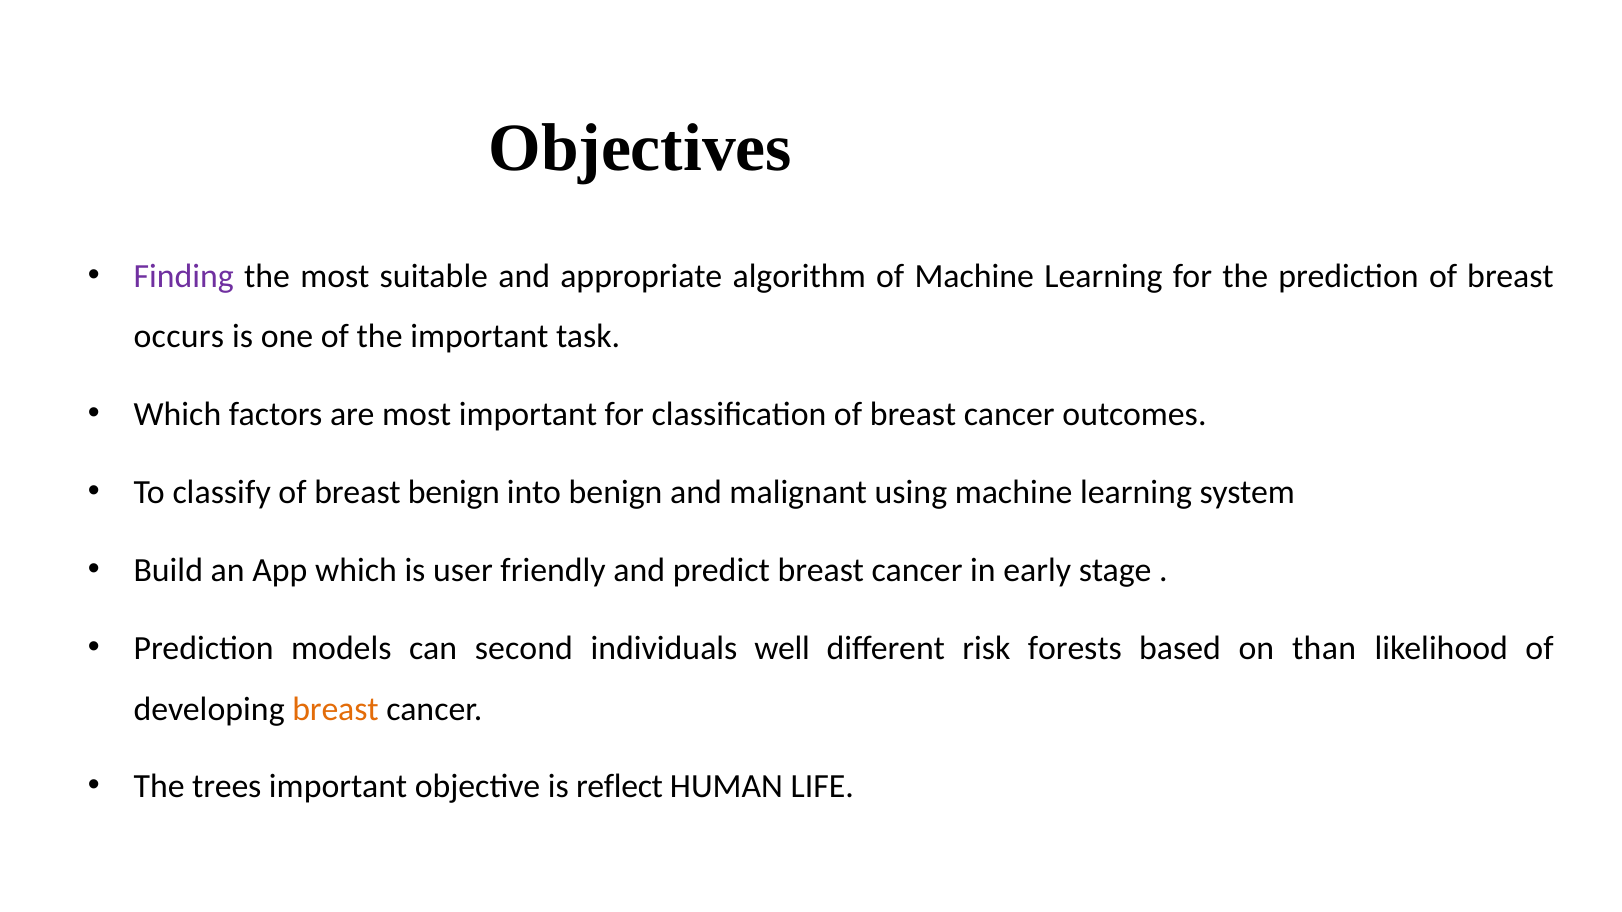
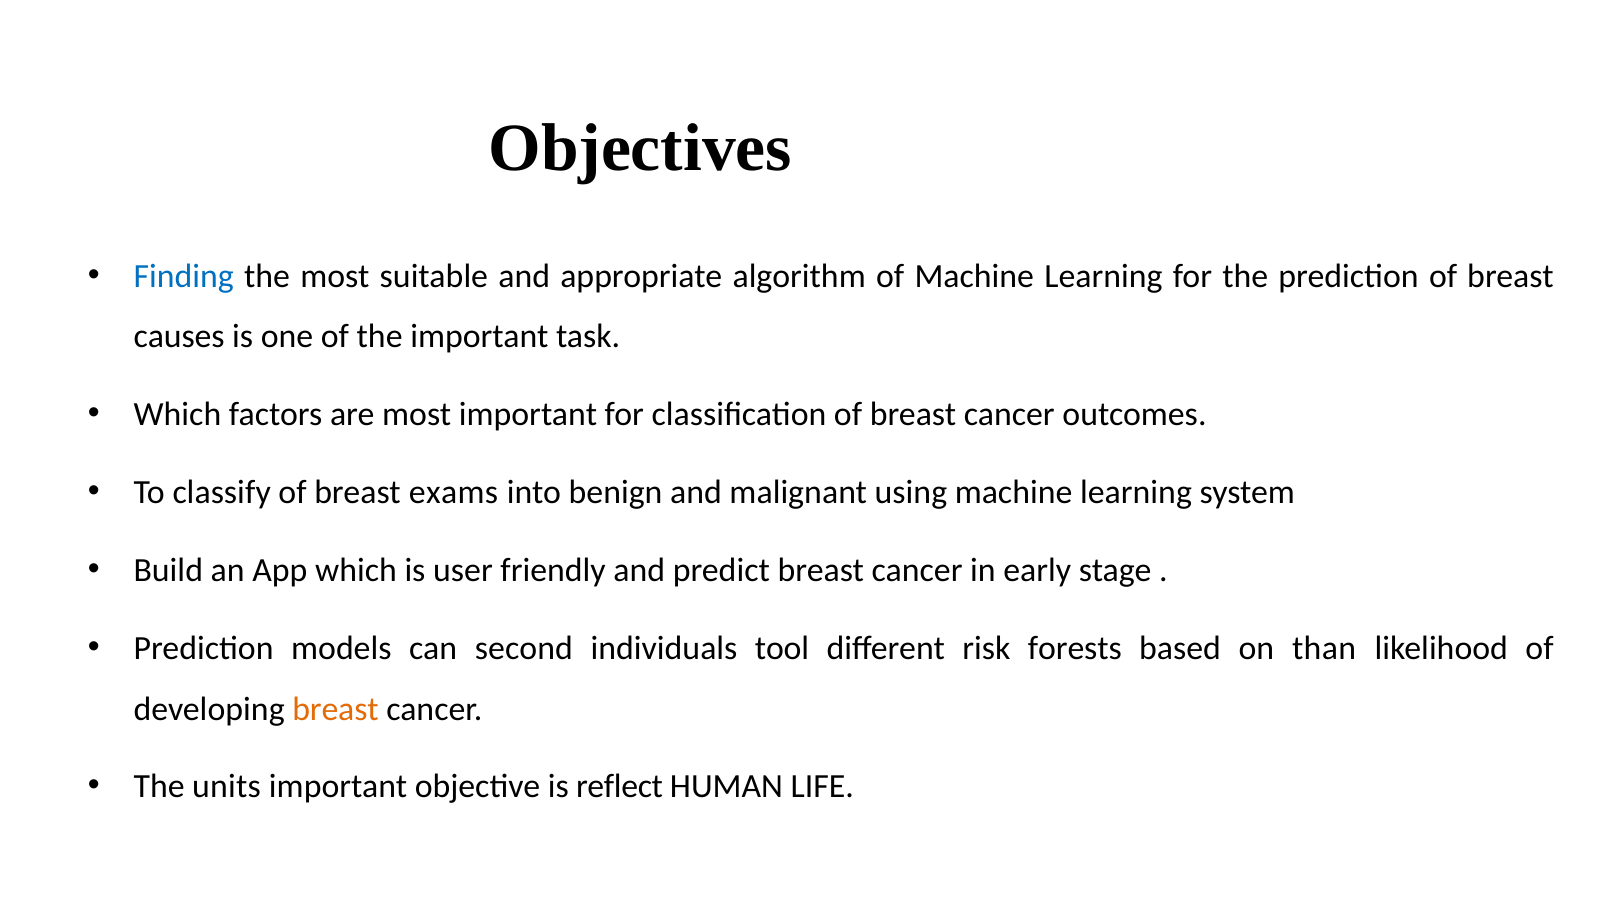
Finding colour: purple -> blue
occurs: occurs -> causes
breast benign: benign -> exams
well: well -> tool
trees: trees -> units
